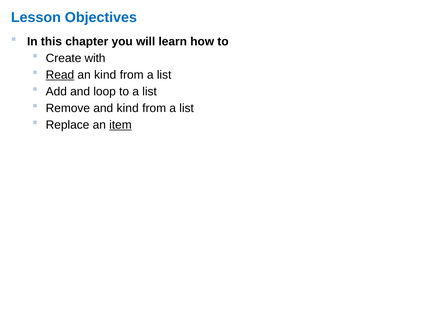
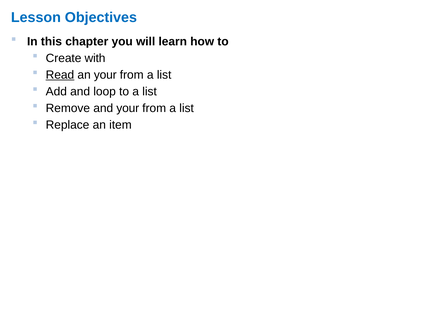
an kind: kind -> your
and kind: kind -> your
item underline: present -> none
